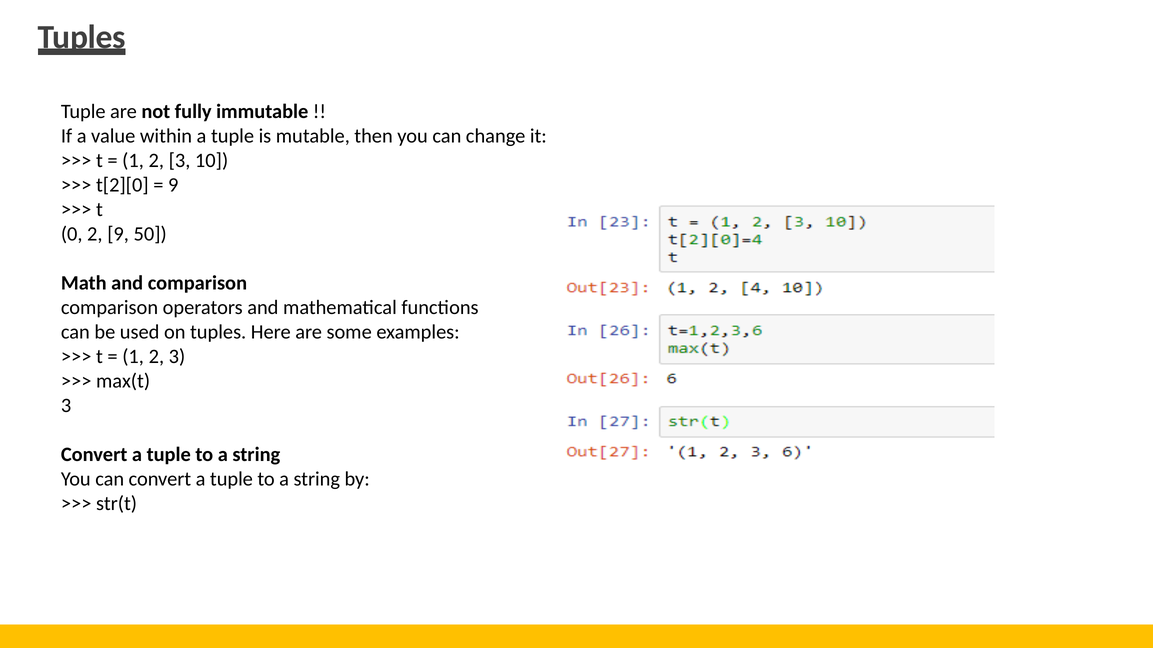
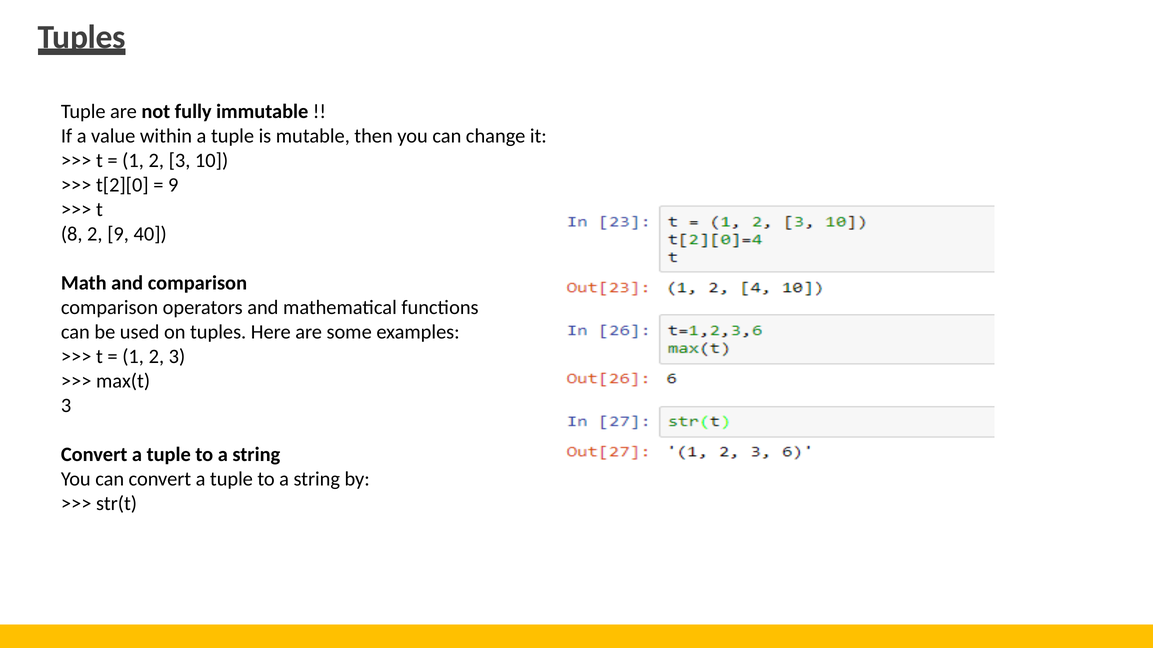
0: 0 -> 8
50: 50 -> 40
